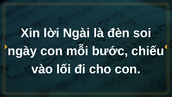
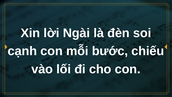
ngày: ngày -> cạnh
